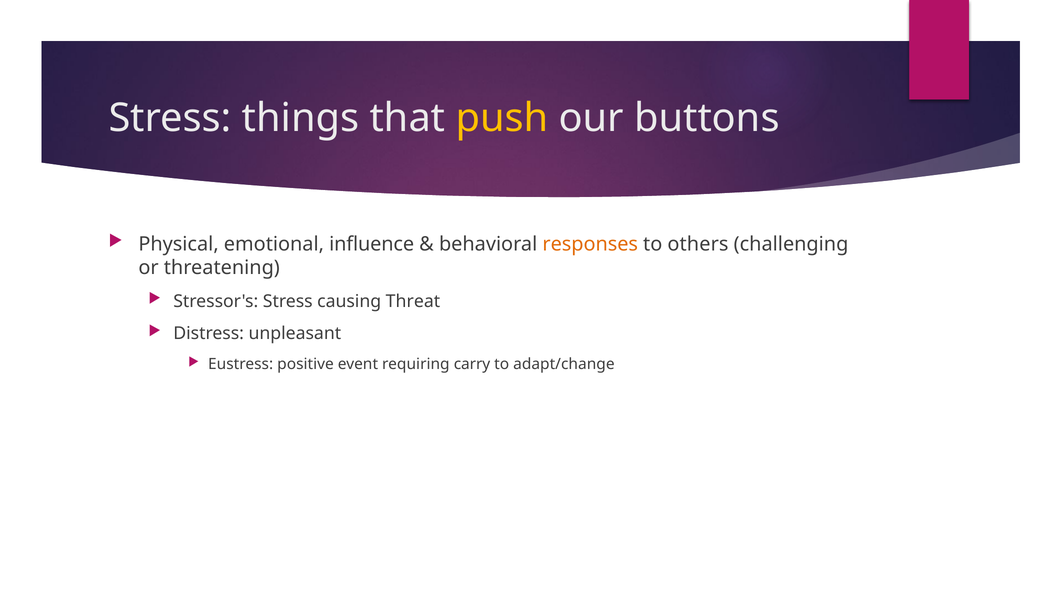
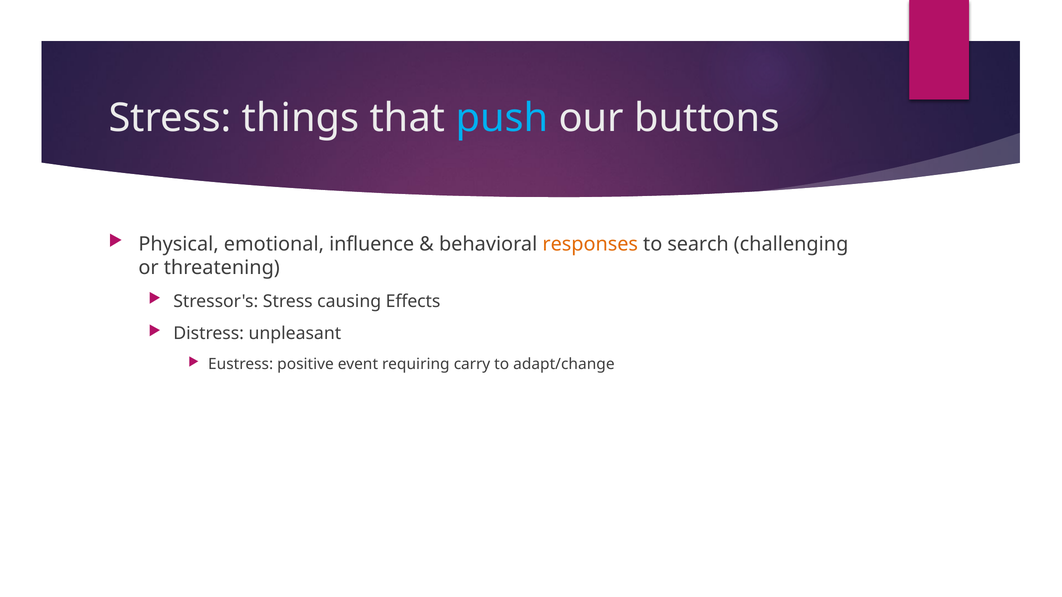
push colour: yellow -> light blue
others: others -> search
Threat: Threat -> Effects
